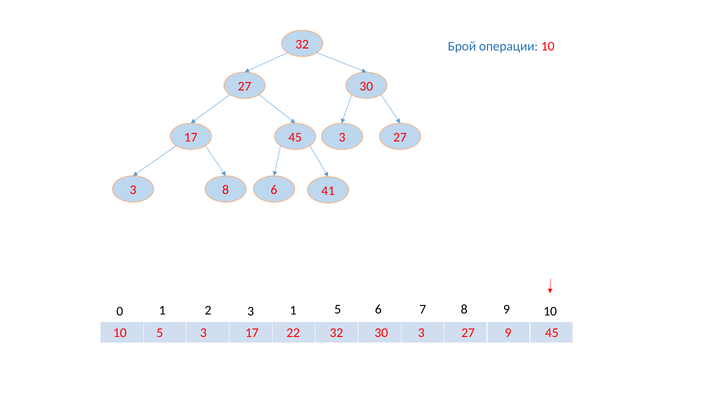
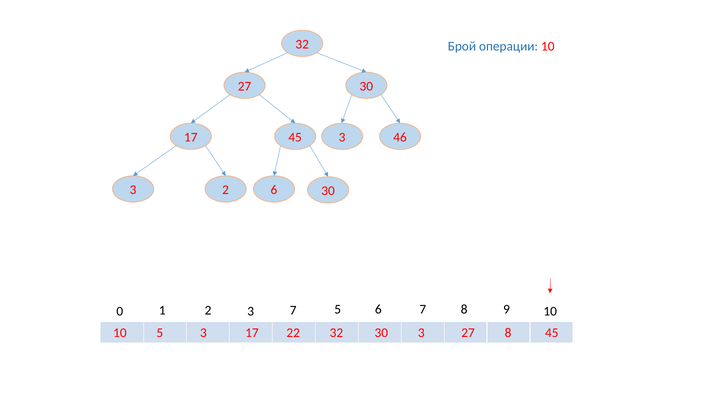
45 3 27: 27 -> 46
3 8: 8 -> 2
6 41: 41 -> 30
3 1: 1 -> 7
27 9: 9 -> 8
